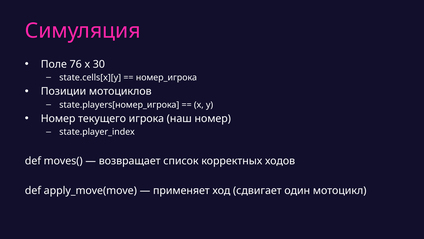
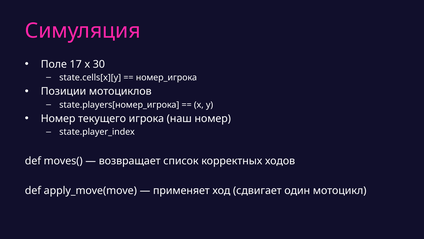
76: 76 -> 17
